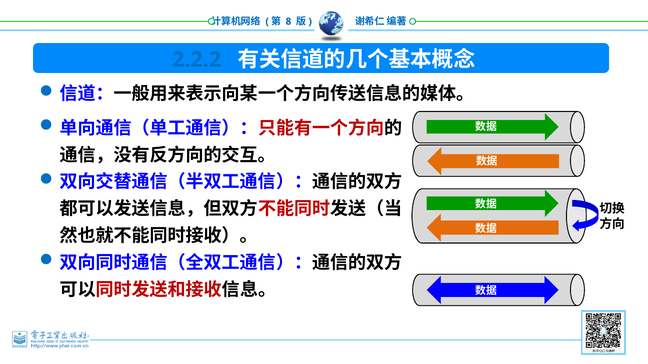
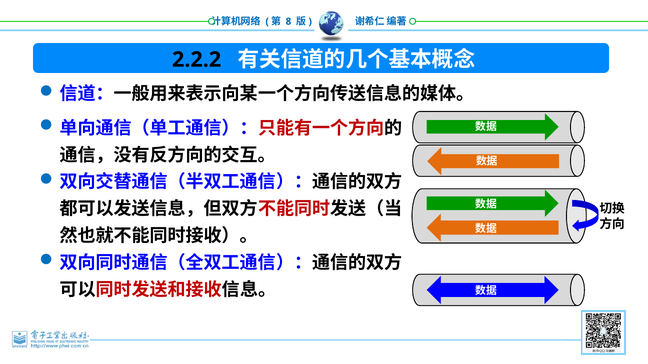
2.2.2 colour: blue -> black
